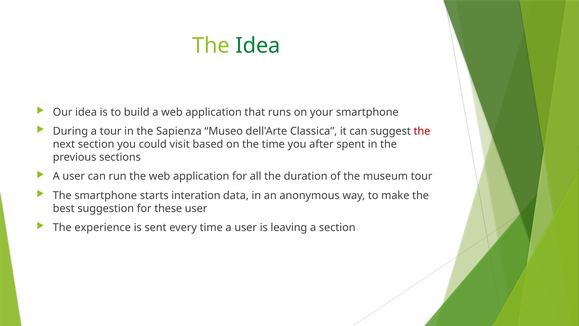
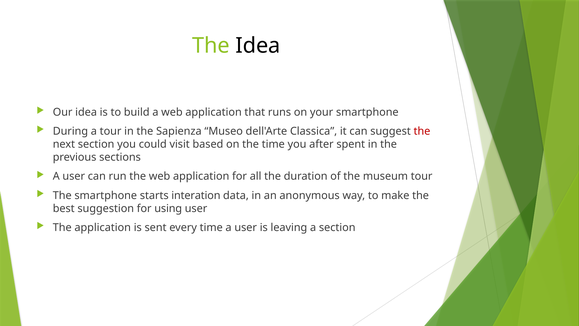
Idea at (258, 46) colour: green -> black
these: these -> using
The experience: experience -> application
